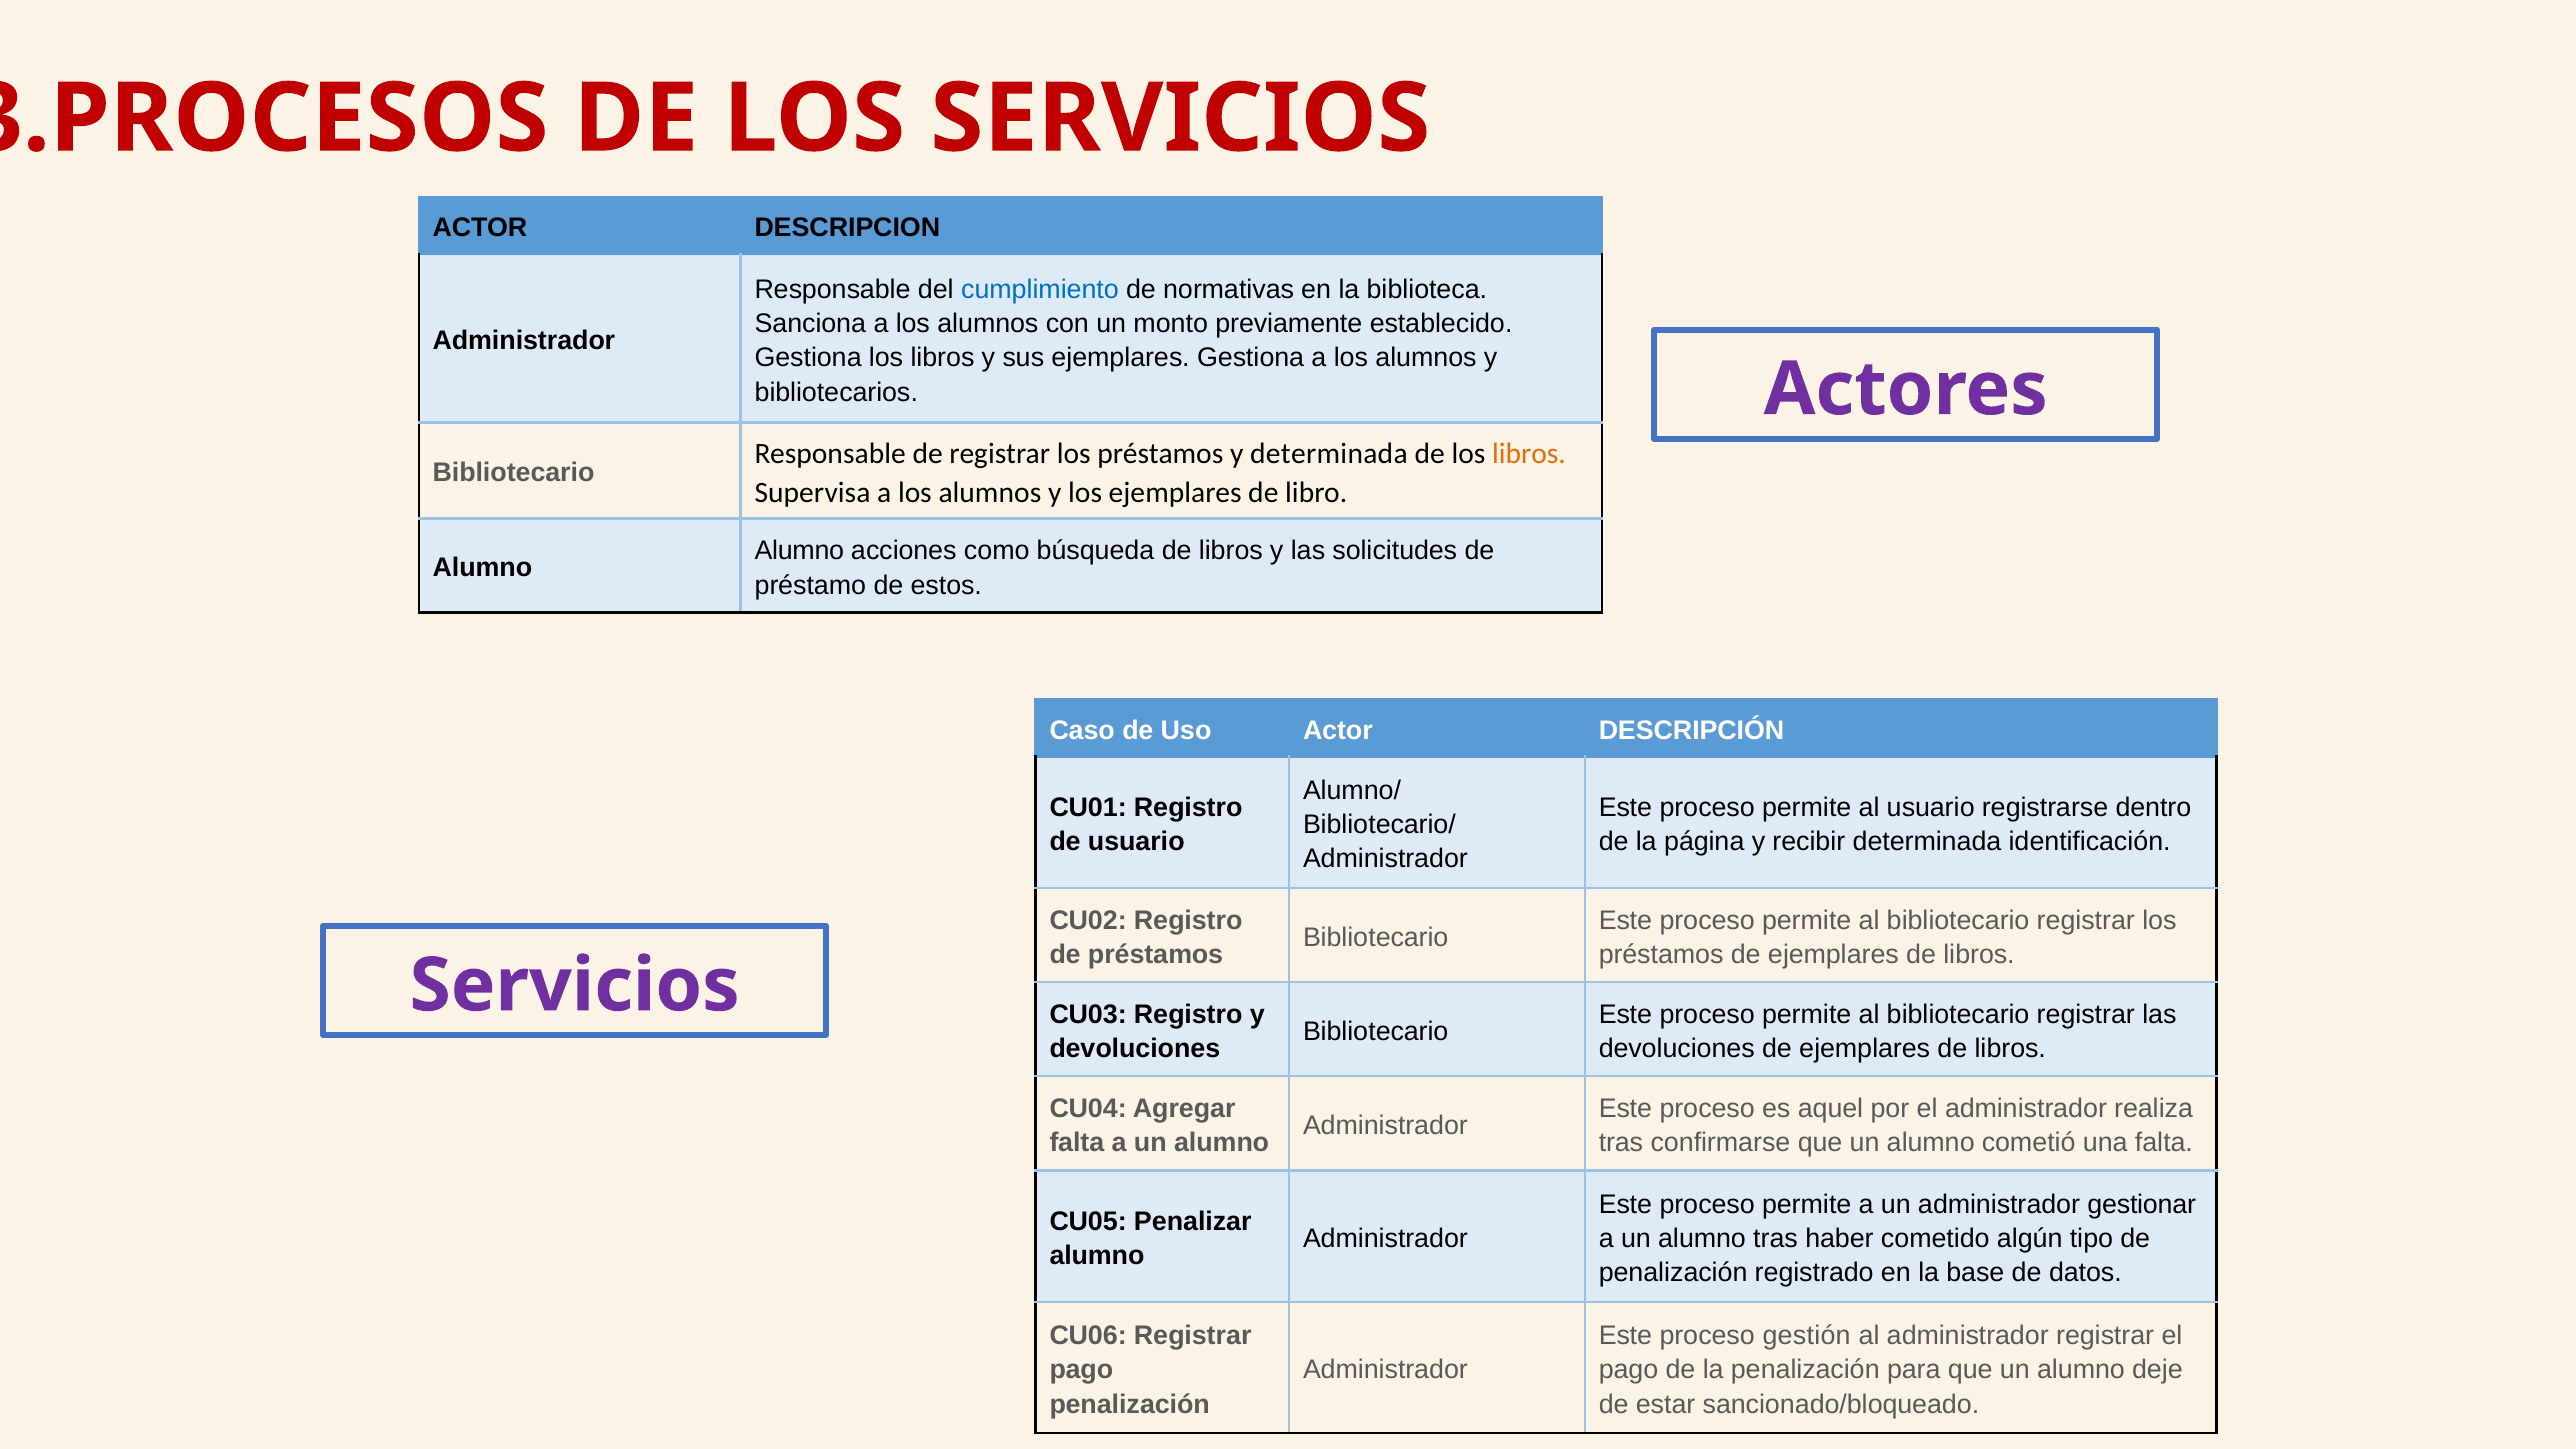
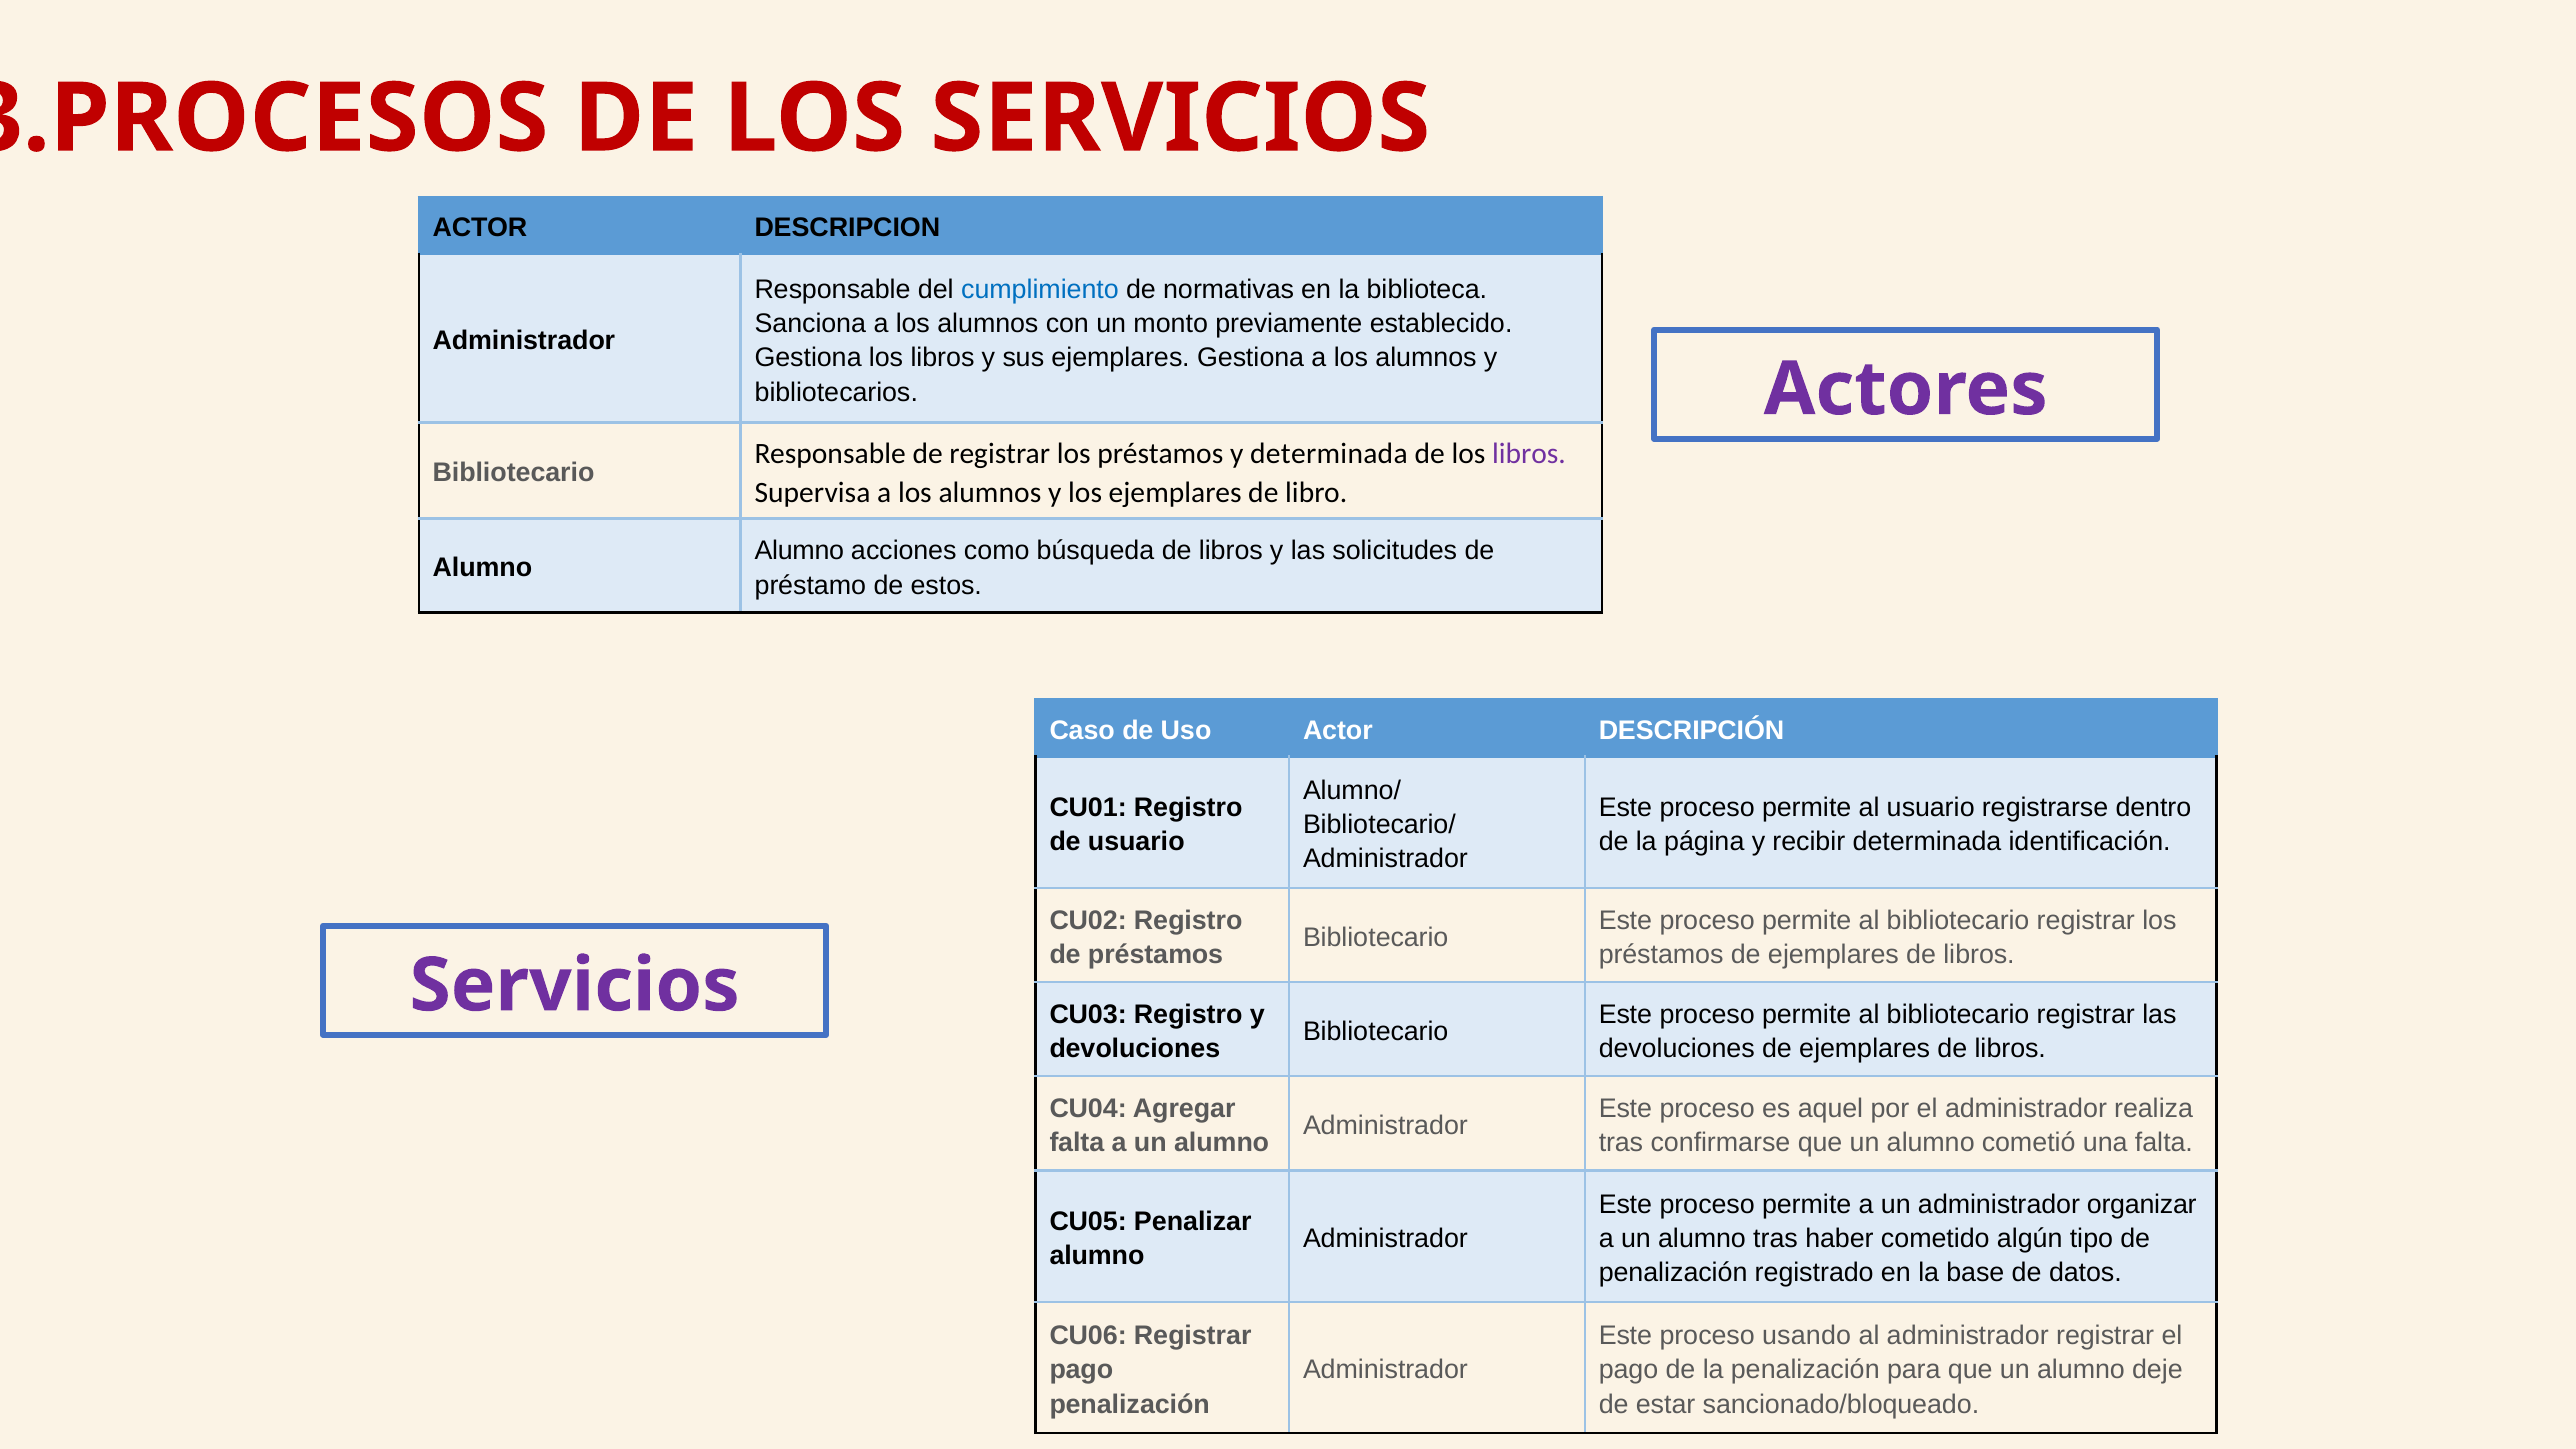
libros at (1529, 454) colour: orange -> purple
gestionar: gestionar -> organizar
gestión: gestión -> usando
